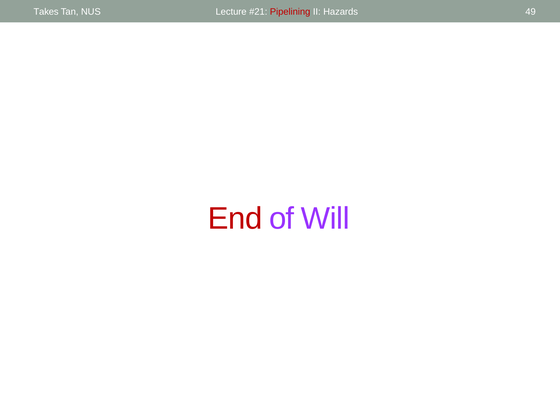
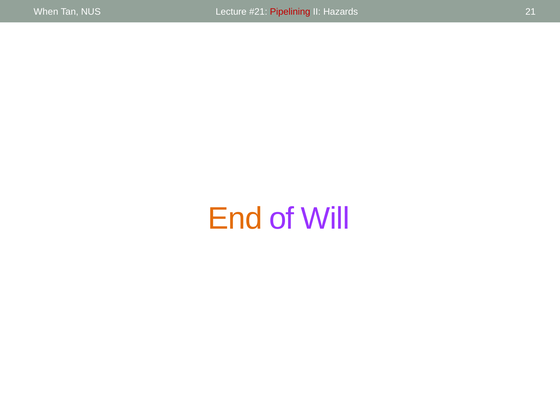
Takes: Takes -> When
49: 49 -> 21
End colour: red -> orange
